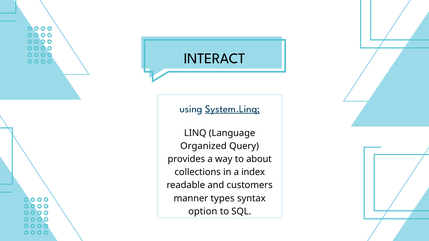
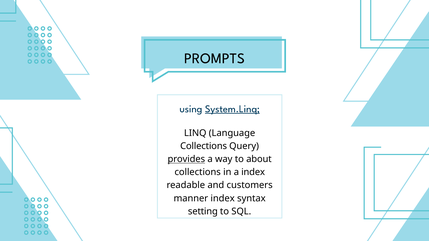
INTERACT: INTERACT -> PROMPTS
Organized at (204, 146): Organized -> Collections
provides underline: none -> present
manner types: types -> index
option: option -> setting
